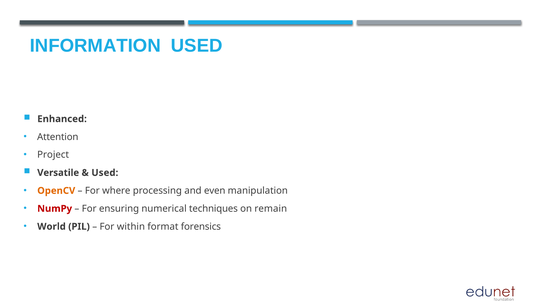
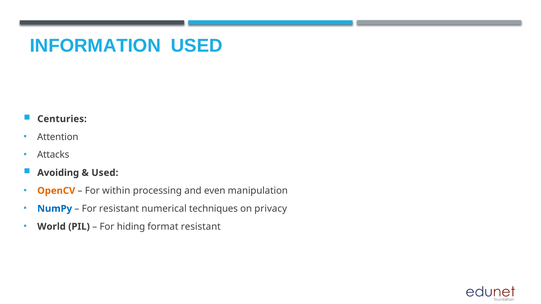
Enhanced: Enhanced -> Centuries
Project: Project -> Attacks
Versatile: Versatile -> Avoiding
where: where -> within
NumPy colour: red -> blue
For ensuring: ensuring -> resistant
remain: remain -> privacy
within: within -> hiding
format forensics: forensics -> resistant
